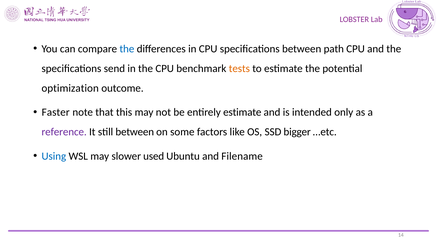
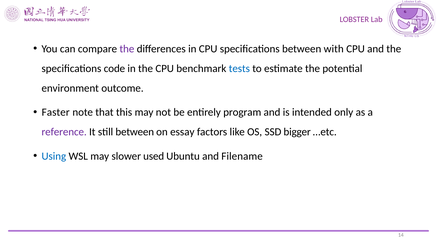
the at (127, 49) colour: blue -> purple
path: path -> with
send: send -> code
tests colour: orange -> blue
optimization: optimization -> environment
entirely estimate: estimate -> program
some: some -> essay
